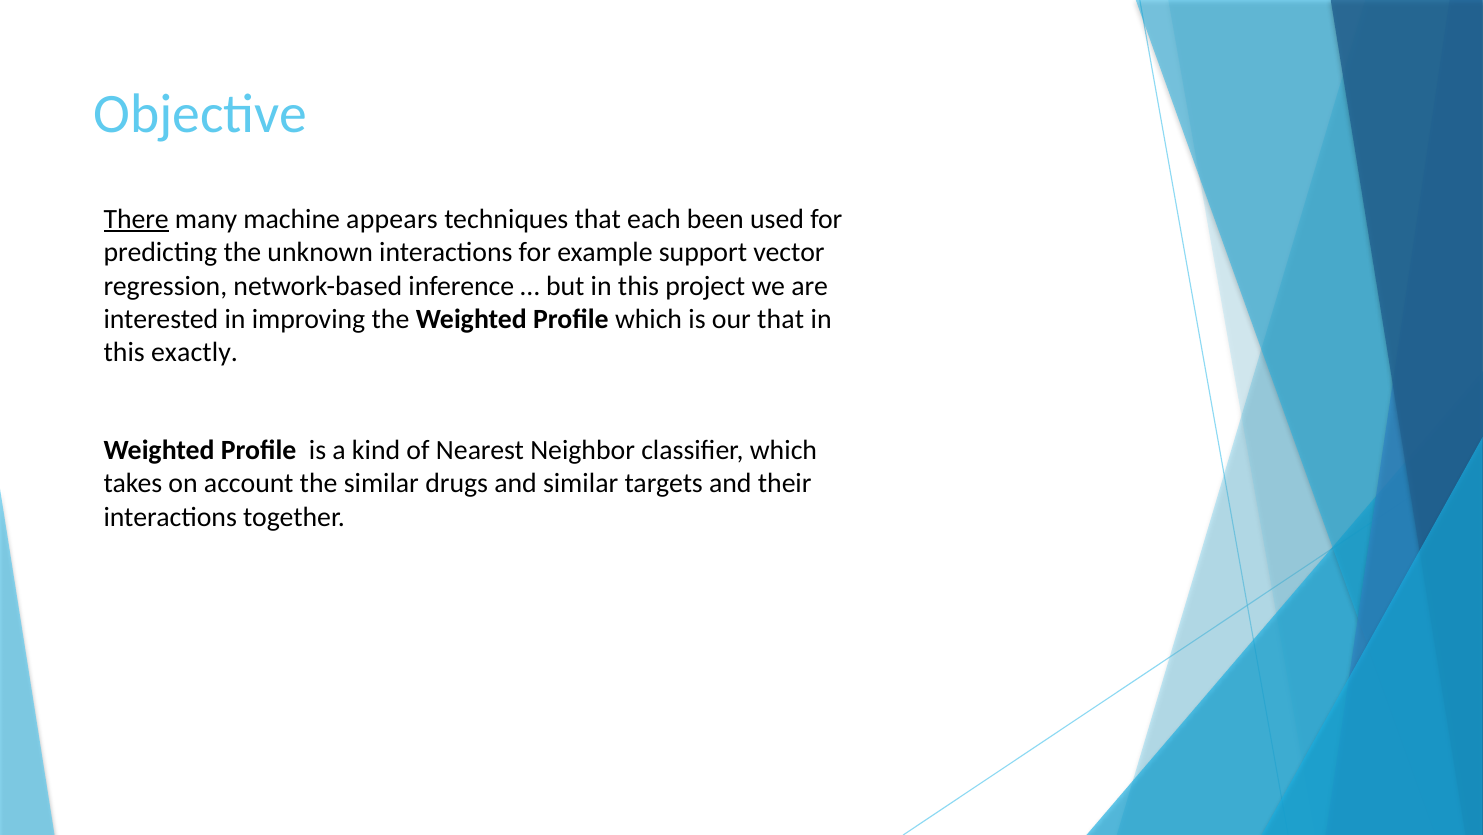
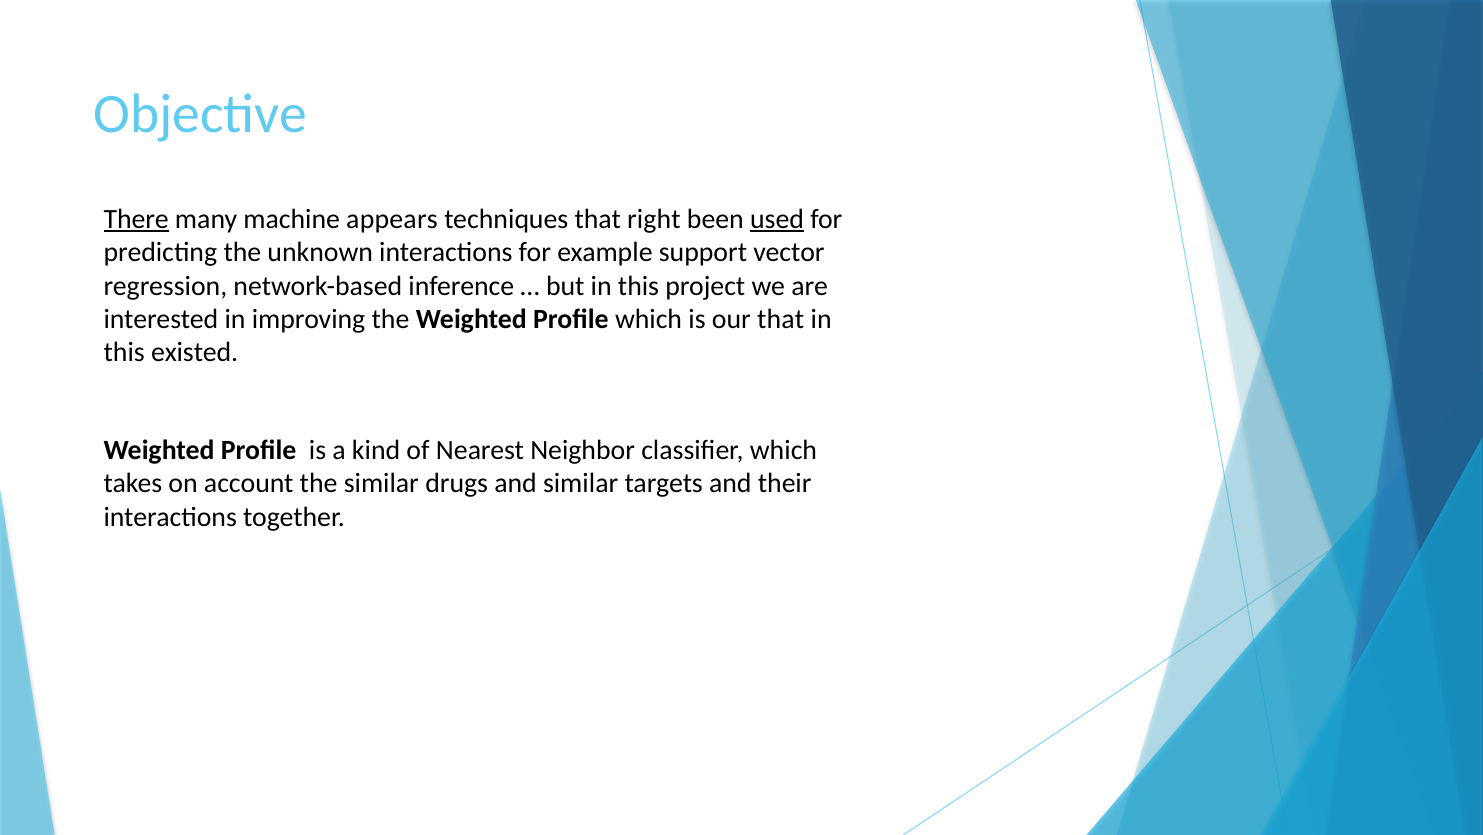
each: each -> right
used underline: none -> present
exactly: exactly -> existed
